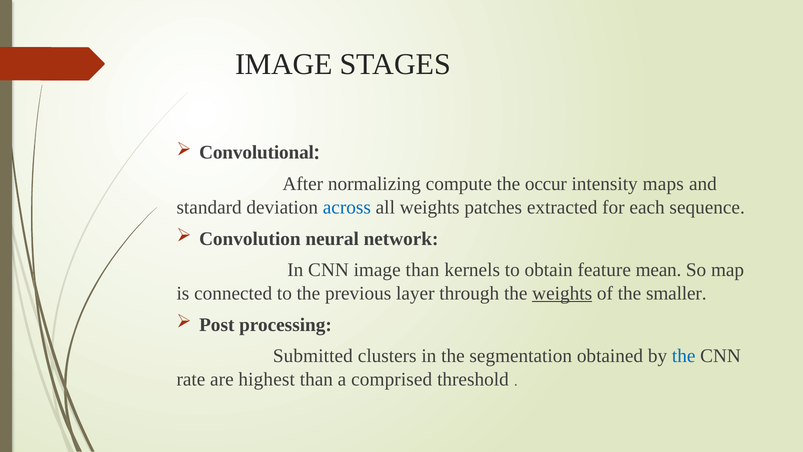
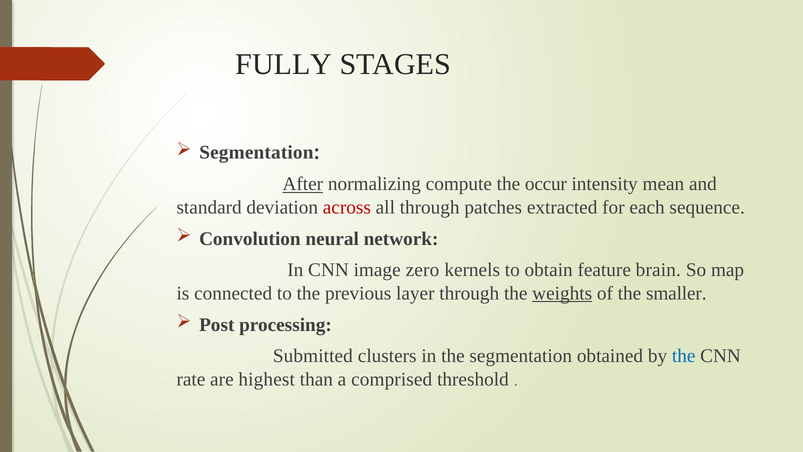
IMAGE at (284, 64): IMAGE -> FULLY
Convolutional at (257, 153): Convolutional -> Segmentation
After underline: none -> present
maps: maps -> mean
across colour: blue -> red
all weights: weights -> through
image than: than -> zero
mean: mean -> brain
